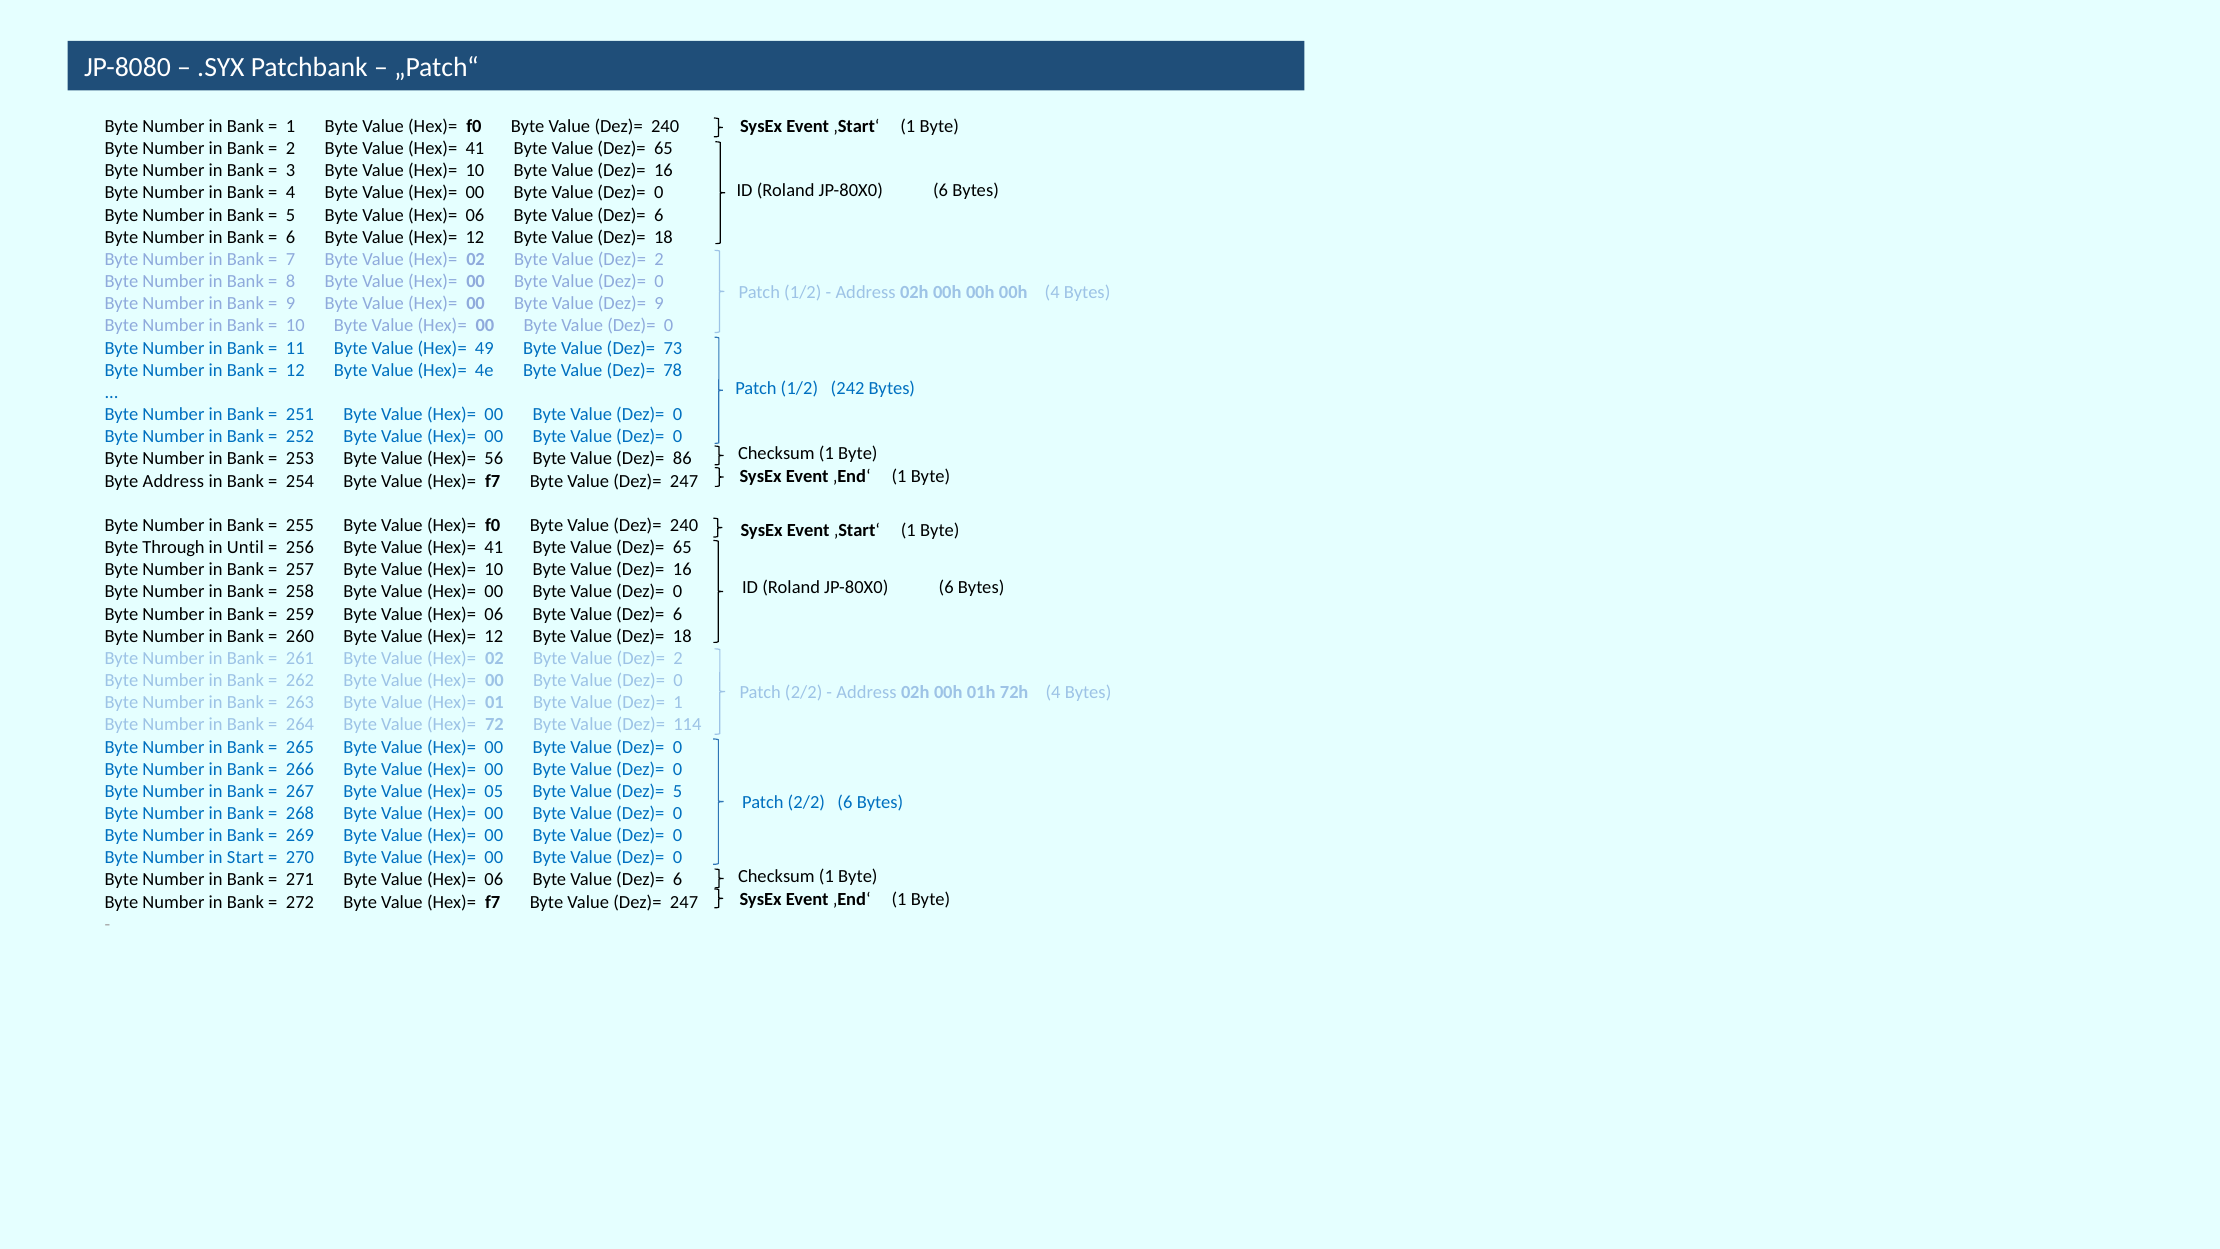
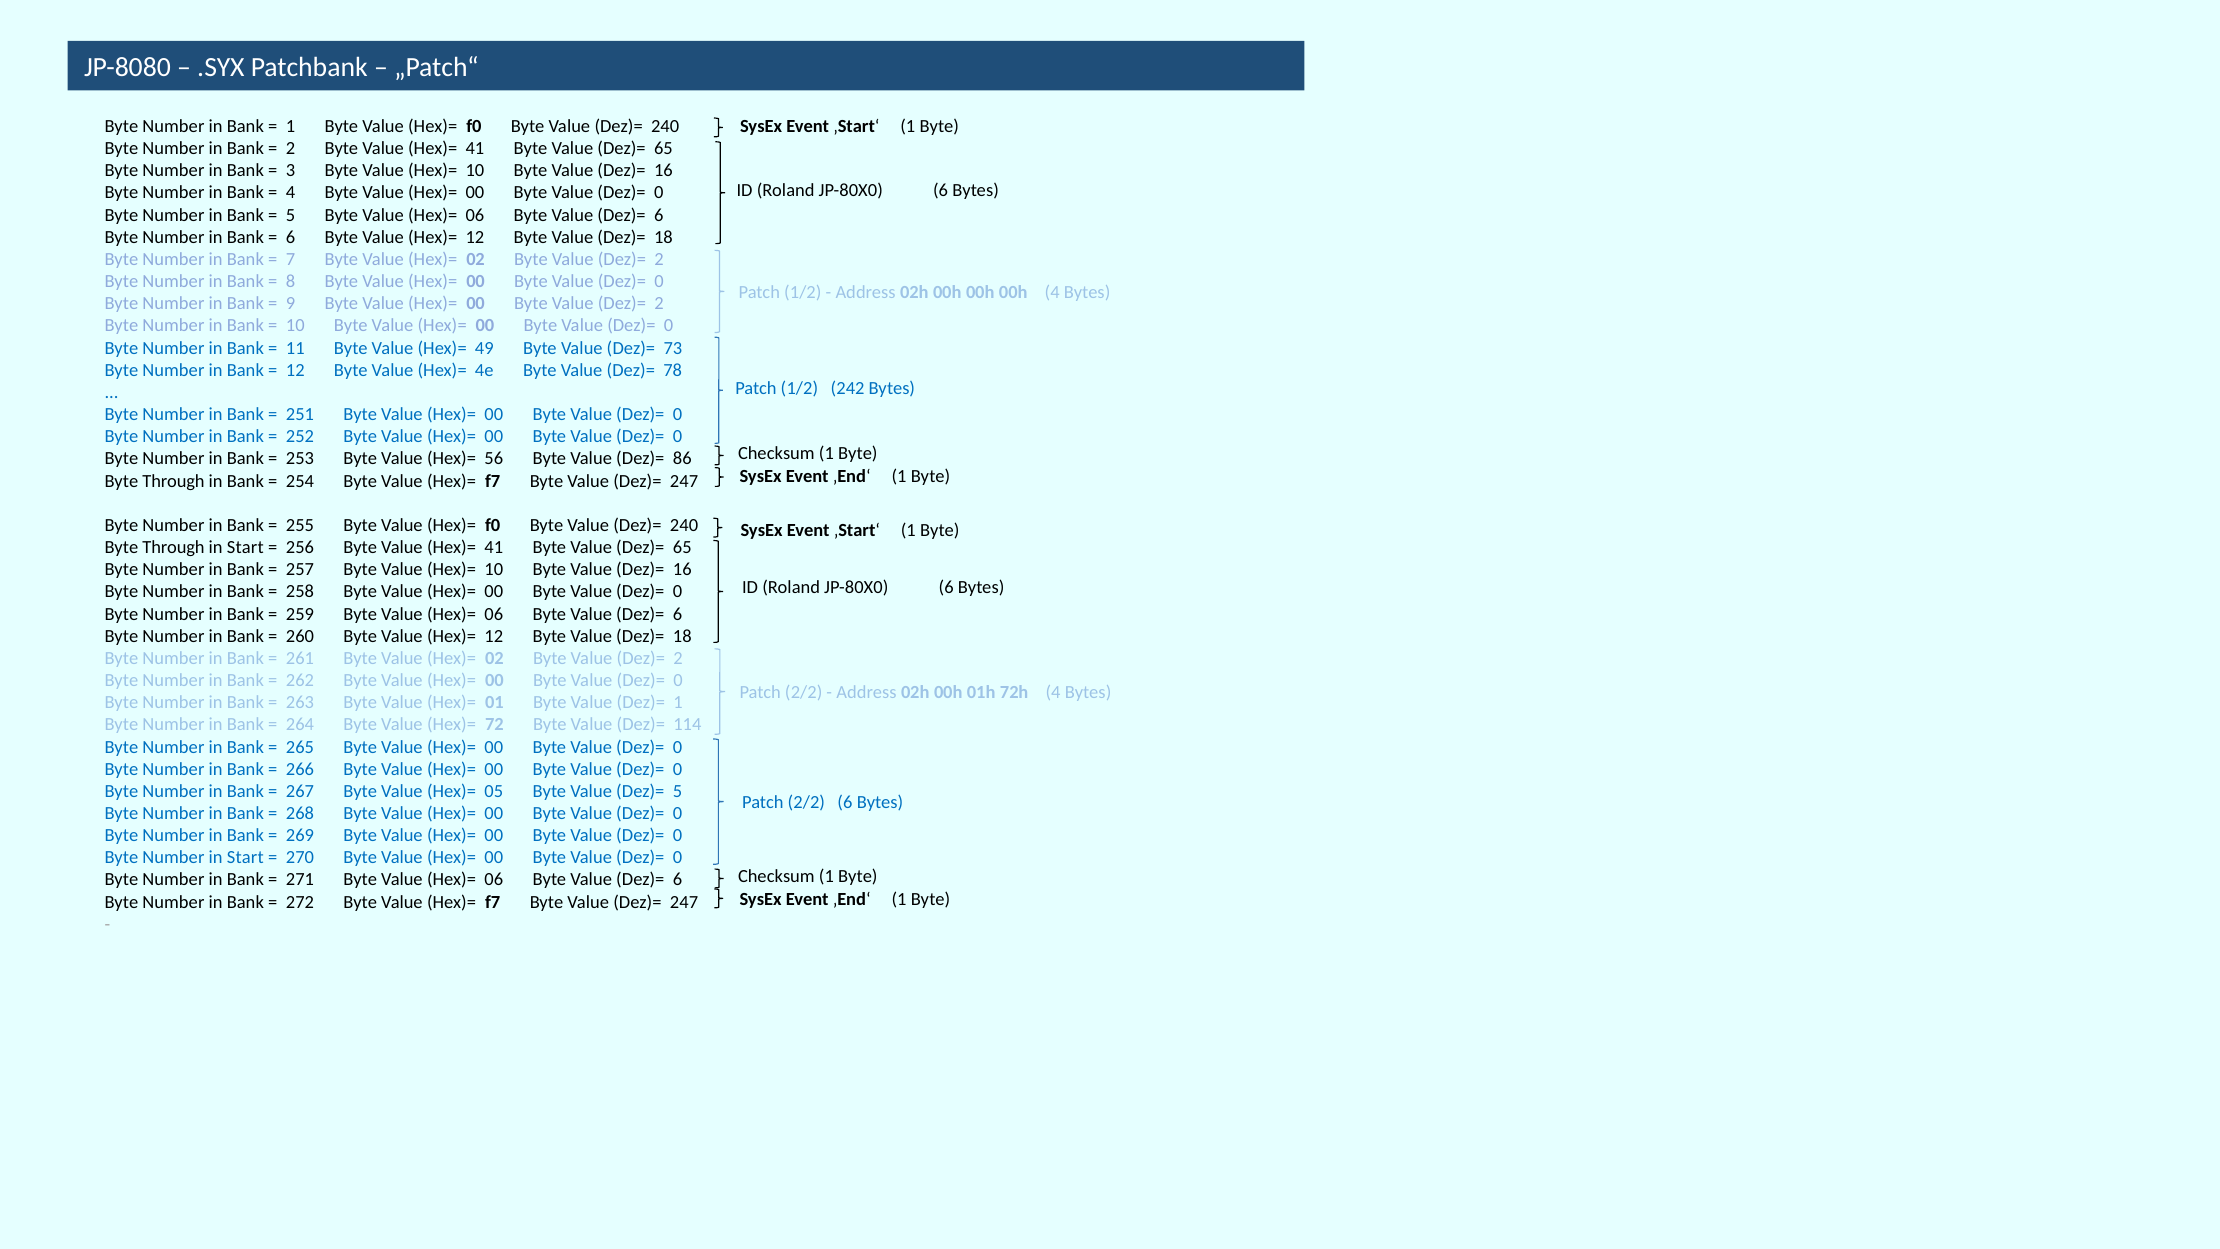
9 at (659, 304): 9 -> 2
Address at (173, 481): Address -> Through
Until at (245, 547): Until -> Start
